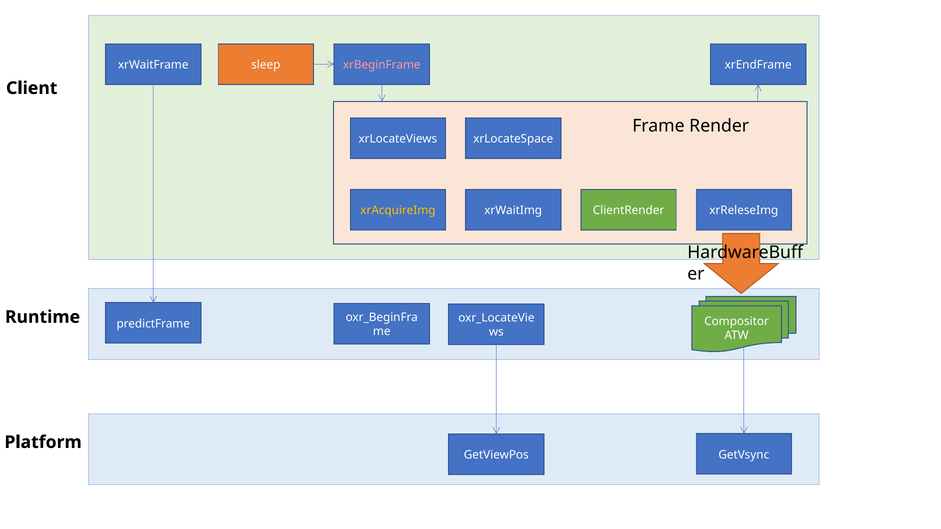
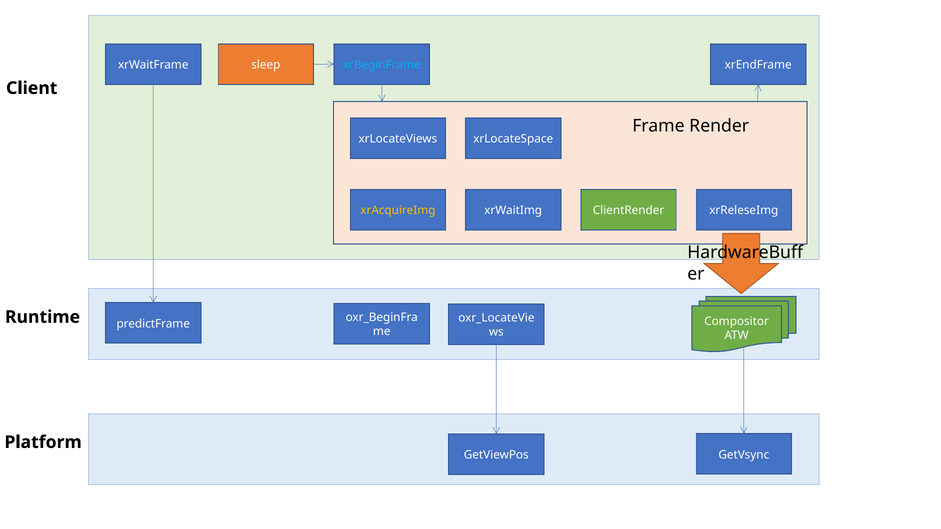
xrBeginFrame colour: pink -> light blue
